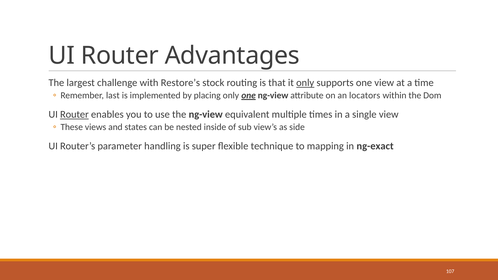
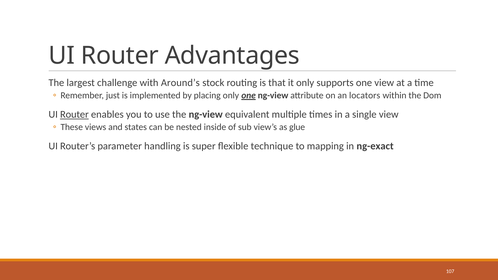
Restore’s: Restore’s -> Around’s
only at (305, 83) underline: present -> none
last: last -> just
side: side -> glue
